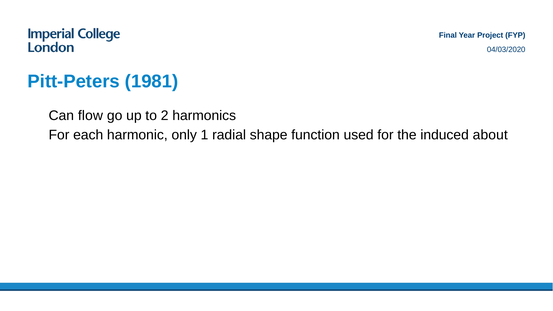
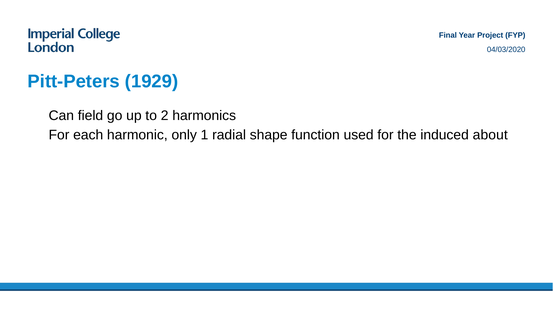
1981: 1981 -> 1929
flow: flow -> field
